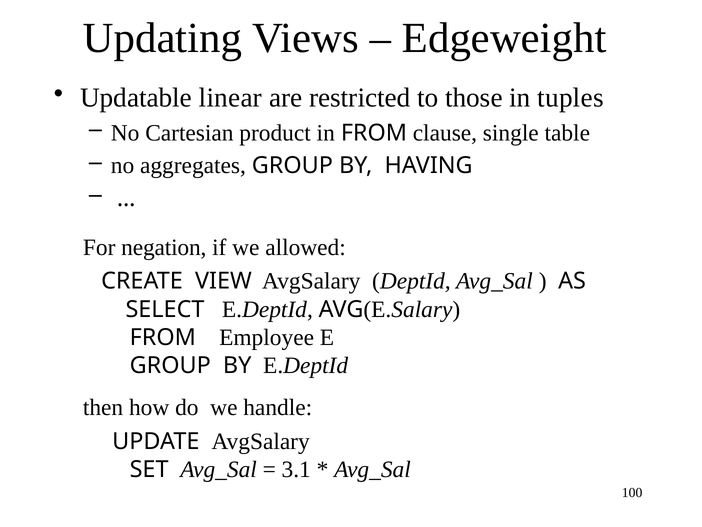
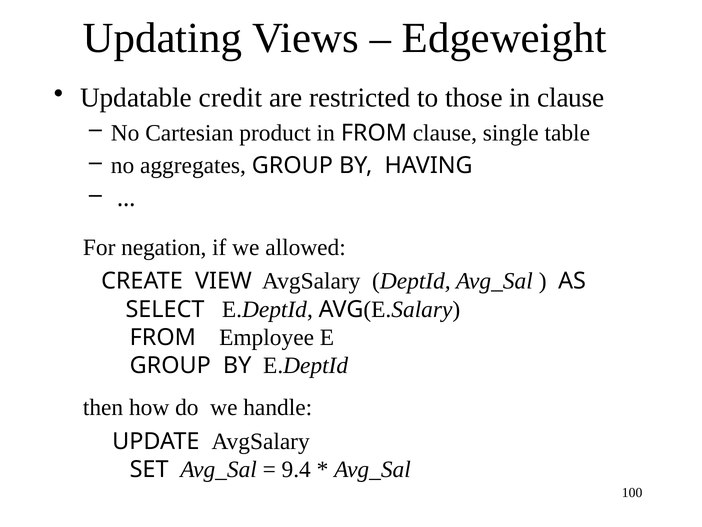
linear: linear -> credit
in tuples: tuples -> clause
3.1: 3.1 -> 9.4
